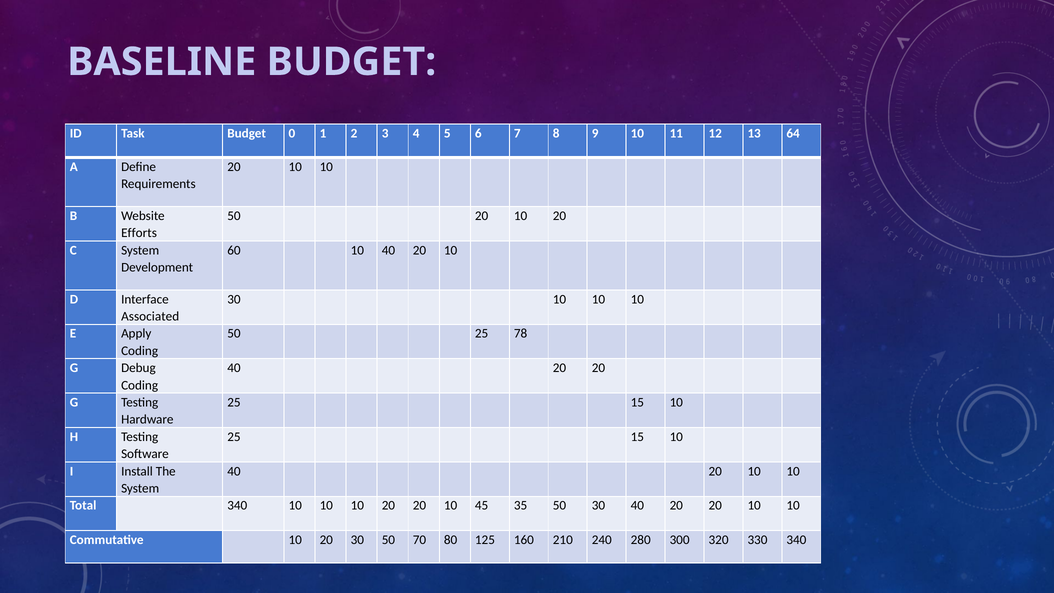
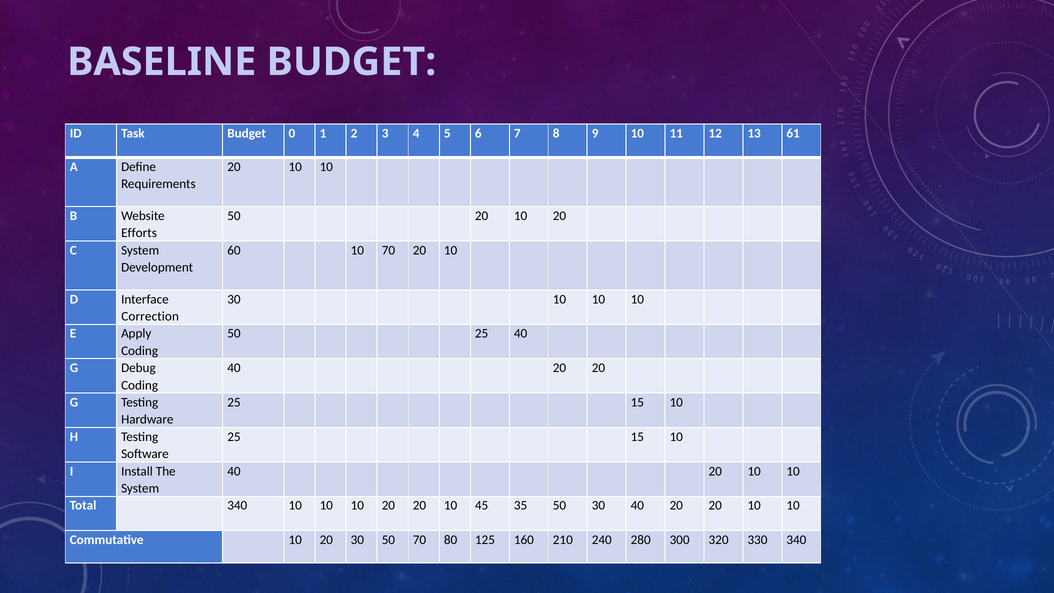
64: 64 -> 61
10 40: 40 -> 70
Associated: Associated -> Correction
25 78: 78 -> 40
